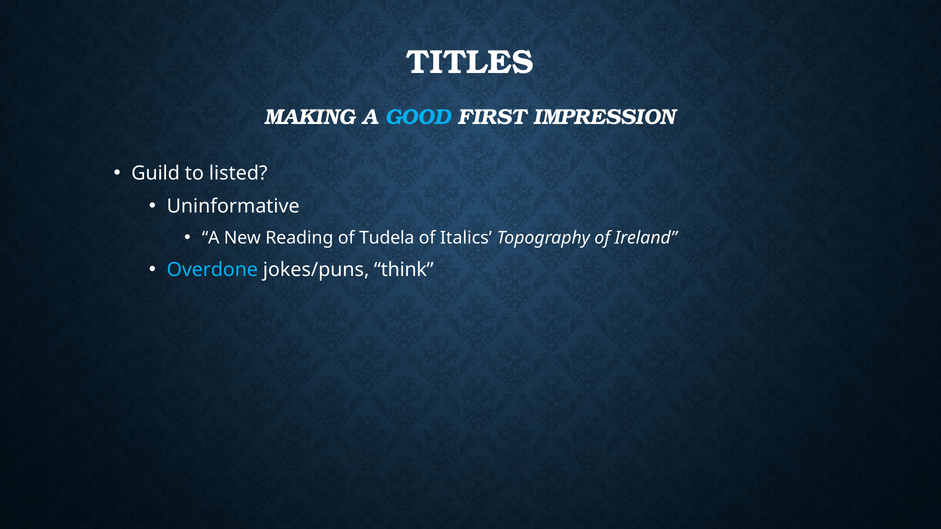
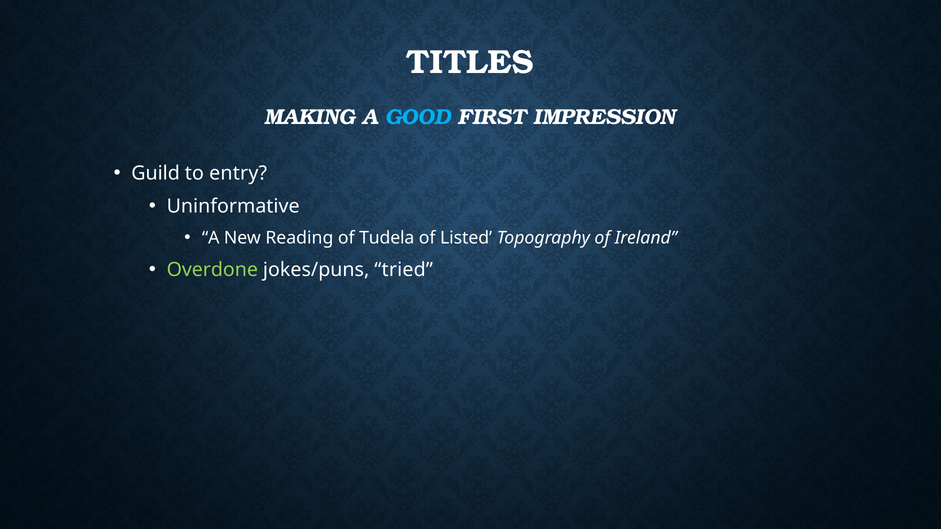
listed: listed -> entry
Italics: Italics -> Listed
Overdone colour: light blue -> light green
think: think -> tried
